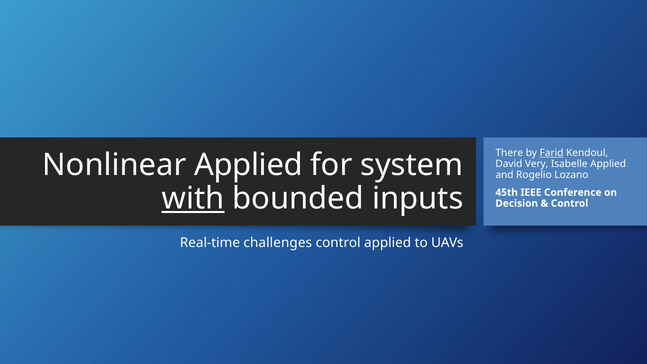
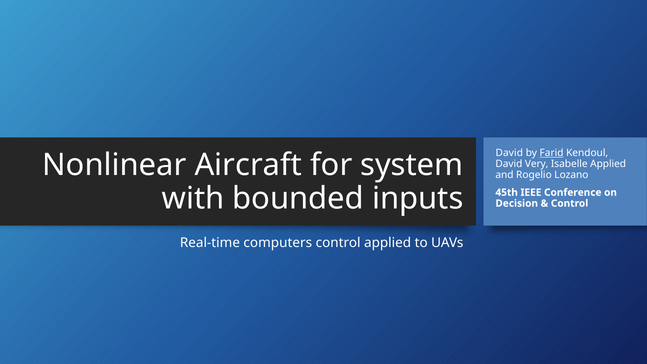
There at (509, 153): There -> David
Nonlinear Applied: Applied -> Aircraft
with underline: present -> none
challenges: challenges -> computers
